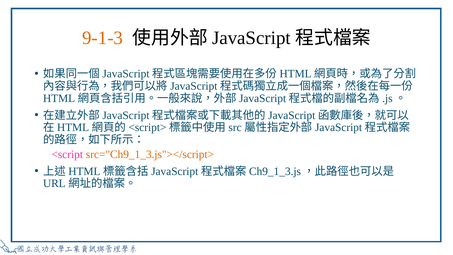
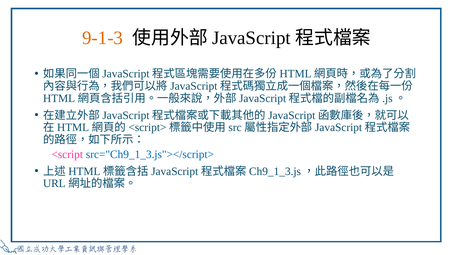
src="Ch9_1_3.js"></script> colour: orange -> blue
